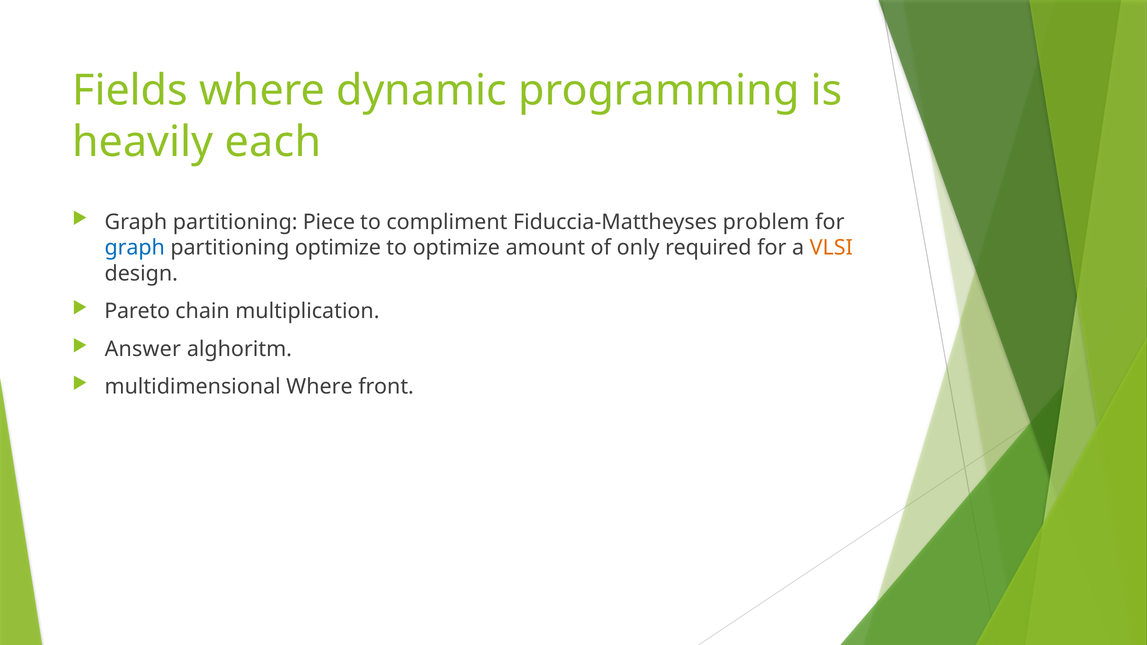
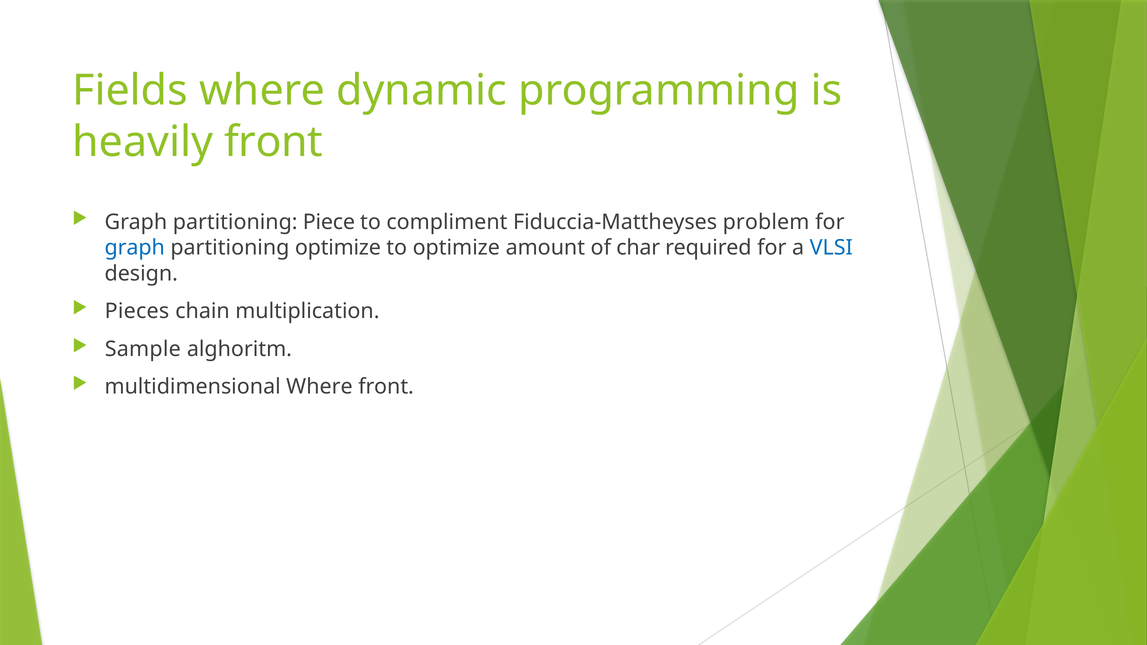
heavily each: each -> front
only: only -> char
VLSI colour: orange -> blue
Pareto: Pareto -> Pieces
Answer: Answer -> Sample
